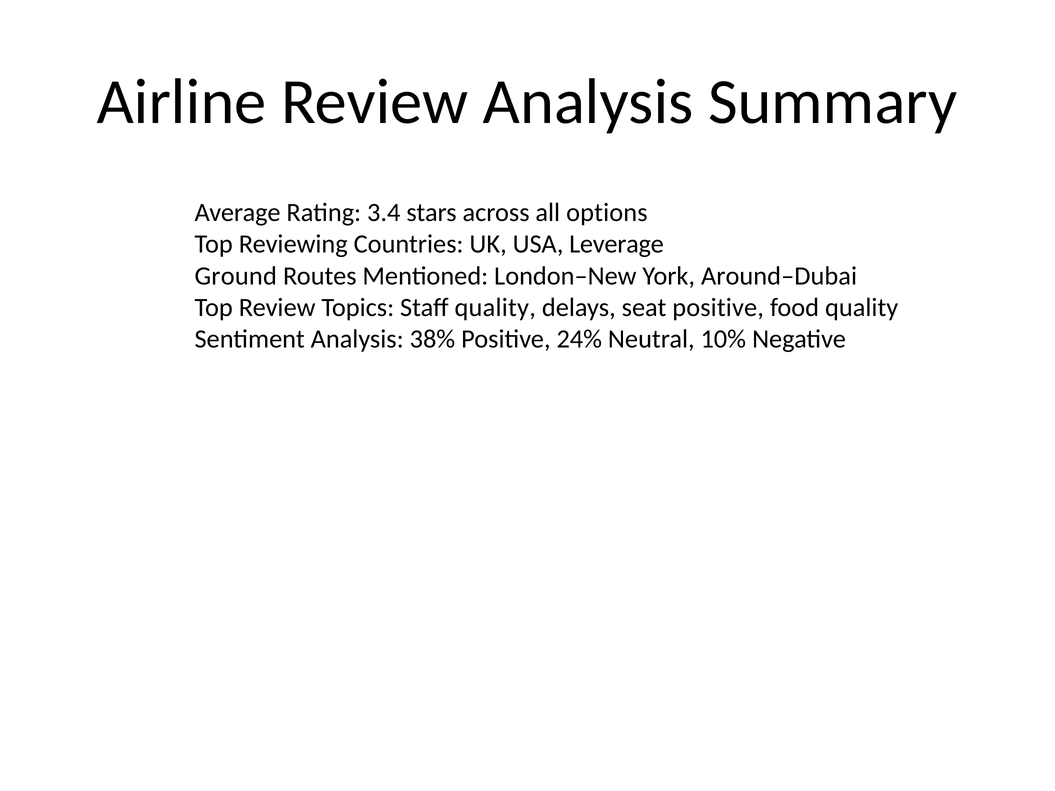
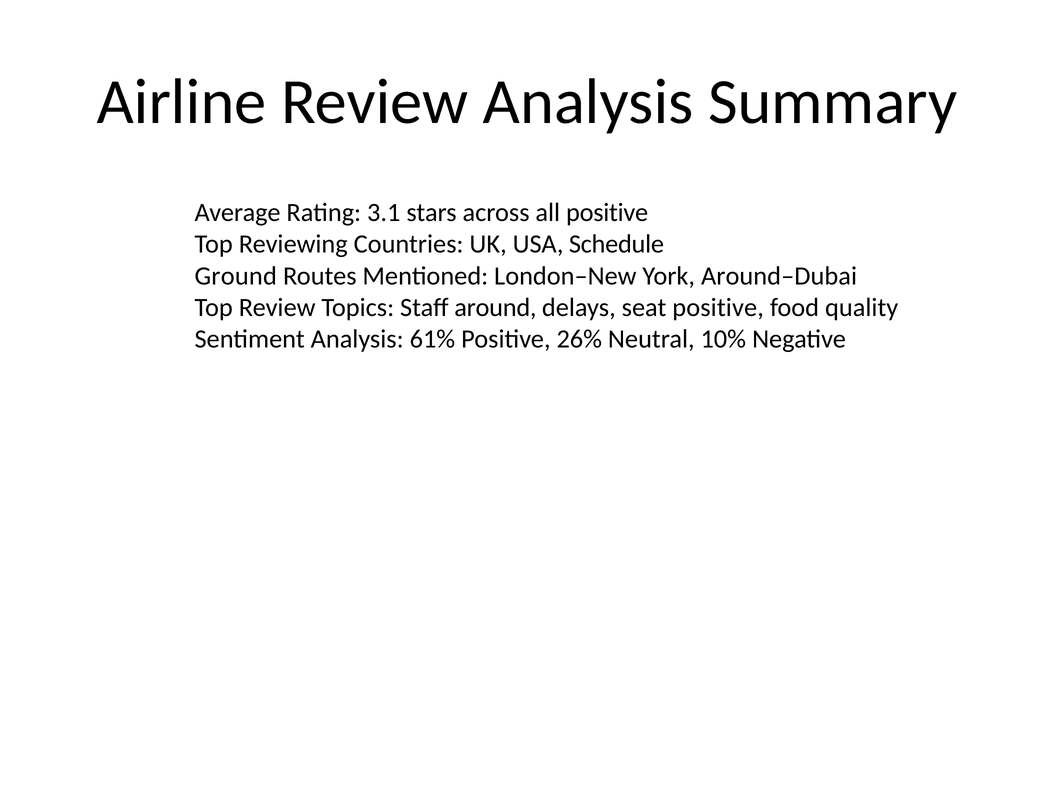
3.4: 3.4 -> 3.1
all options: options -> positive
Leverage: Leverage -> Schedule
Staff quality: quality -> around
38%: 38% -> 61%
24%: 24% -> 26%
